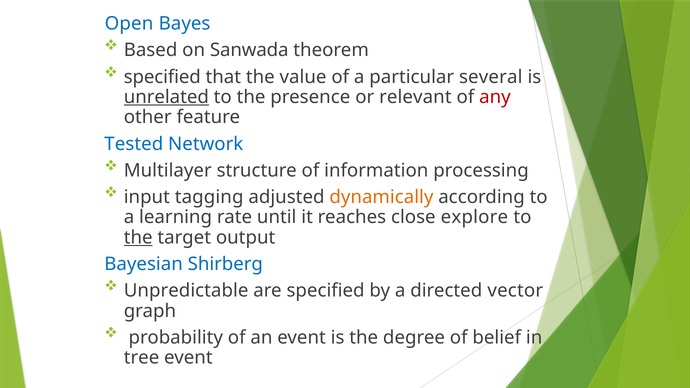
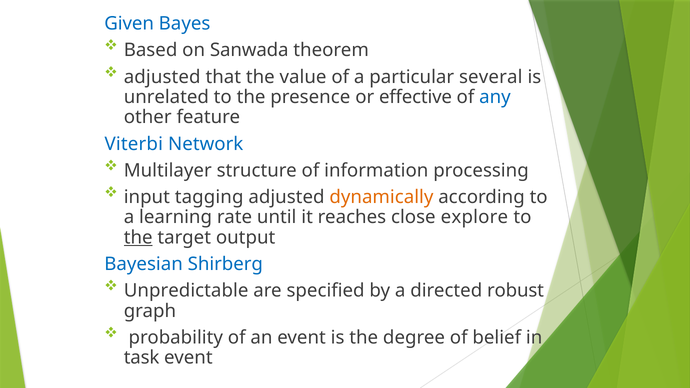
Open: Open -> Given
specified at (162, 77): specified -> adjusted
unrelated underline: present -> none
relevant: relevant -> effective
any colour: red -> blue
Tested: Tested -> Viterbi
vector: vector -> robust
tree: tree -> task
